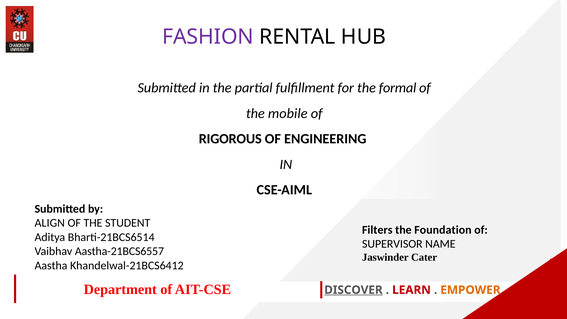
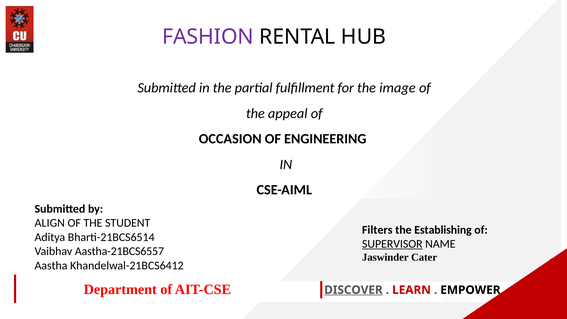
formal: formal -> image
mobile: mobile -> appeal
RIGOROUS: RIGOROUS -> OCCASION
Foundation: Foundation -> Establishing
SUPERVISOR underline: none -> present
EMPOWER colour: orange -> black
